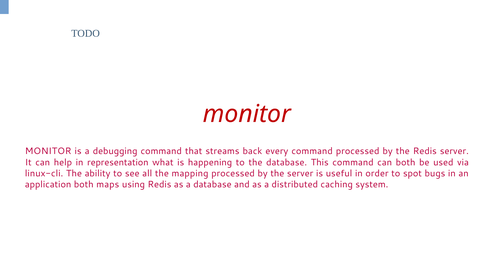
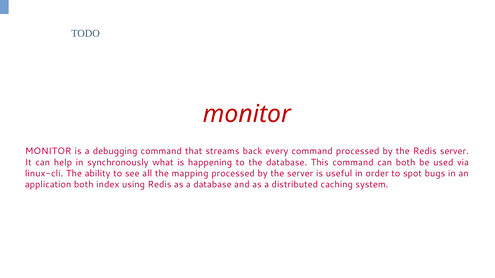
representation: representation -> synchronously
maps: maps -> index
